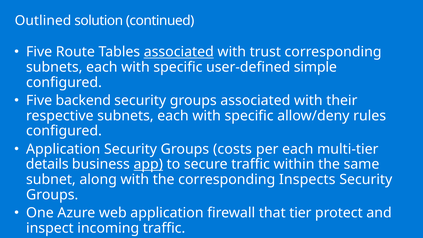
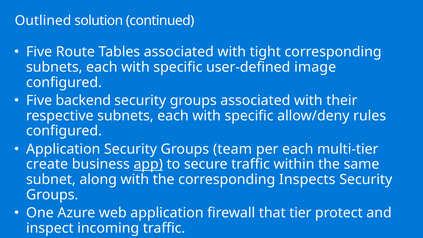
associated at (179, 52) underline: present -> none
trust: trust -> tight
simple: simple -> image
costs: costs -> team
details: details -> create
